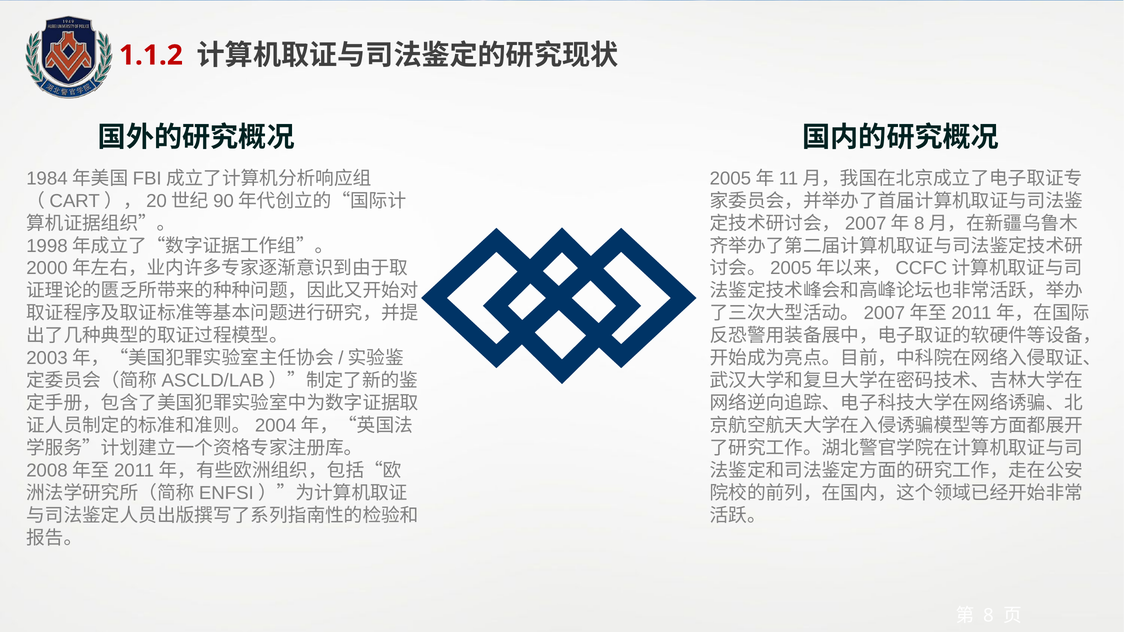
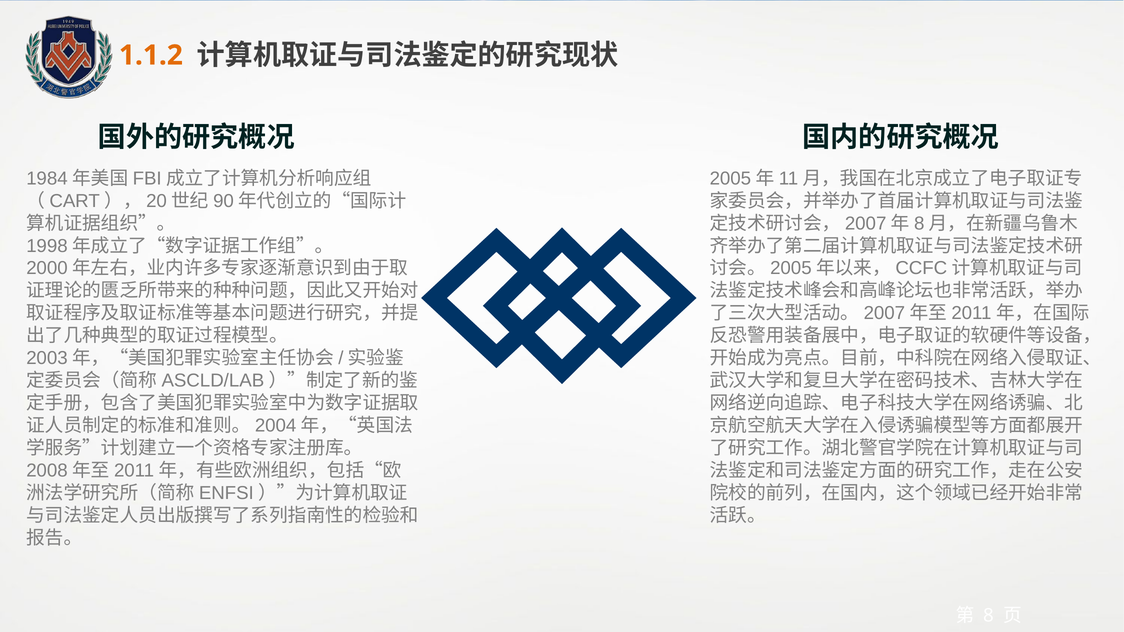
1.1.2 colour: red -> orange
